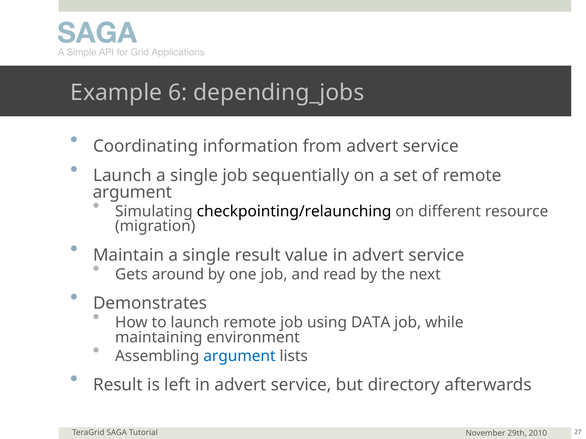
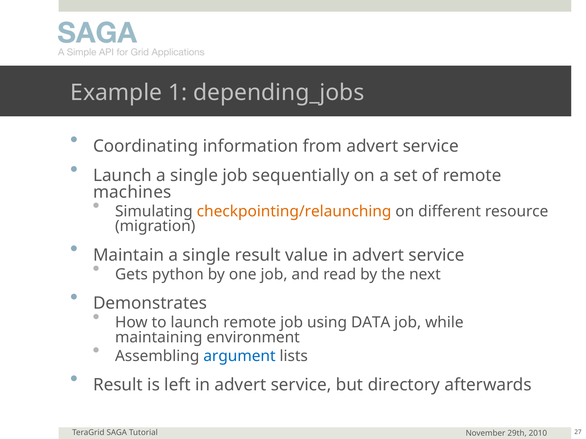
6: 6 -> 1
argument at (132, 192): argument -> machines
checkpointing/relaunching colour: black -> orange
around: around -> python
